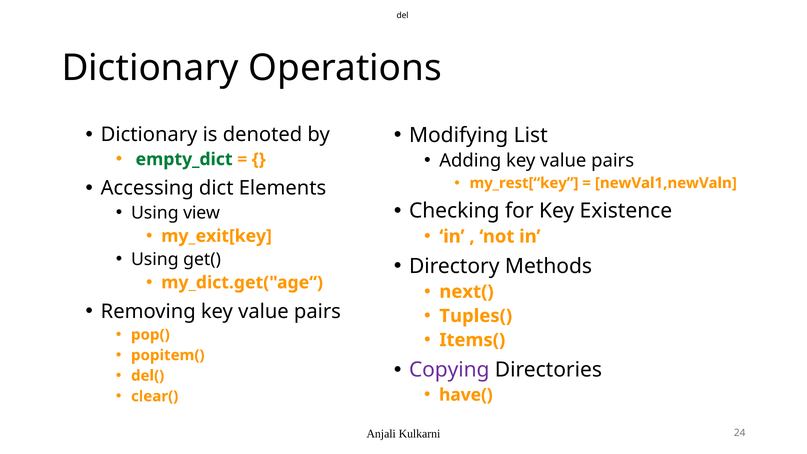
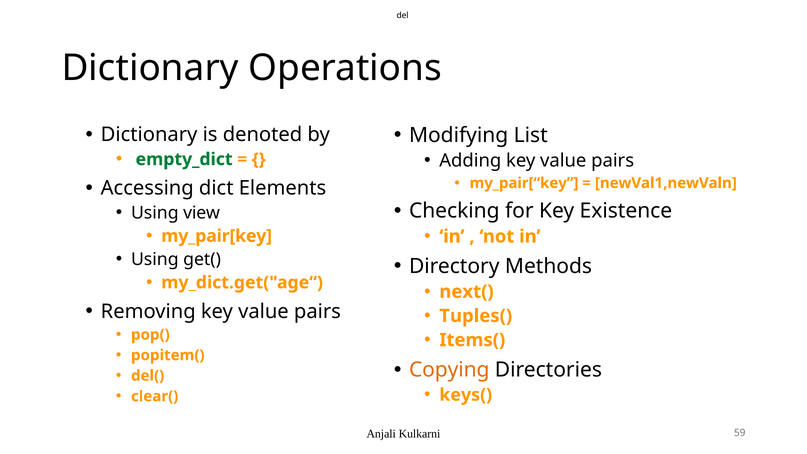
my_rest[“key: my_rest[“key -> my_pair[“key
my_exit[key: my_exit[key -> my_pair[key
Copying colour: purple -> orange
have(: have( -> keys(
24: 24 -> 59
